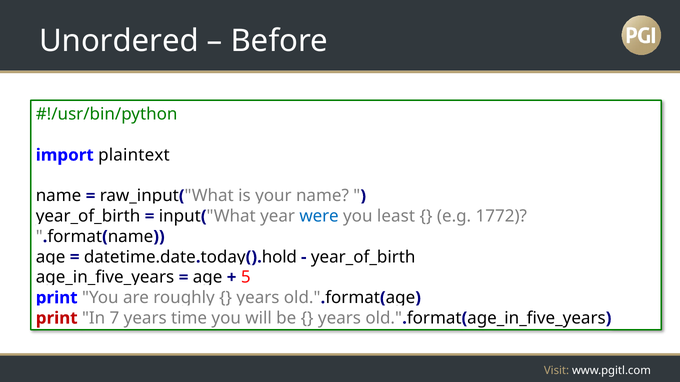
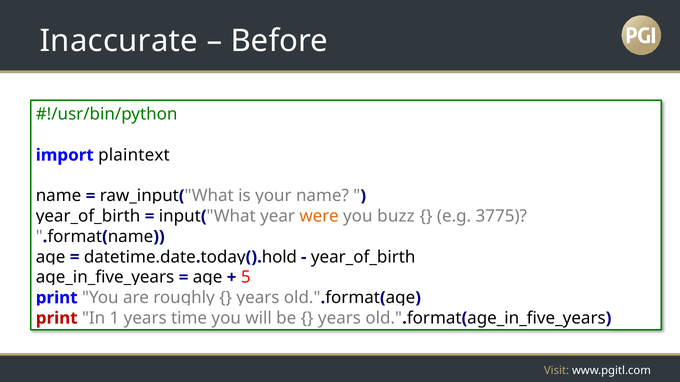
Unordered: Unordered -> Inaccurate
were colour: blue -> orange
least: least -> buzz
1772: 1772 -> 3775
7: 7 -> 1
